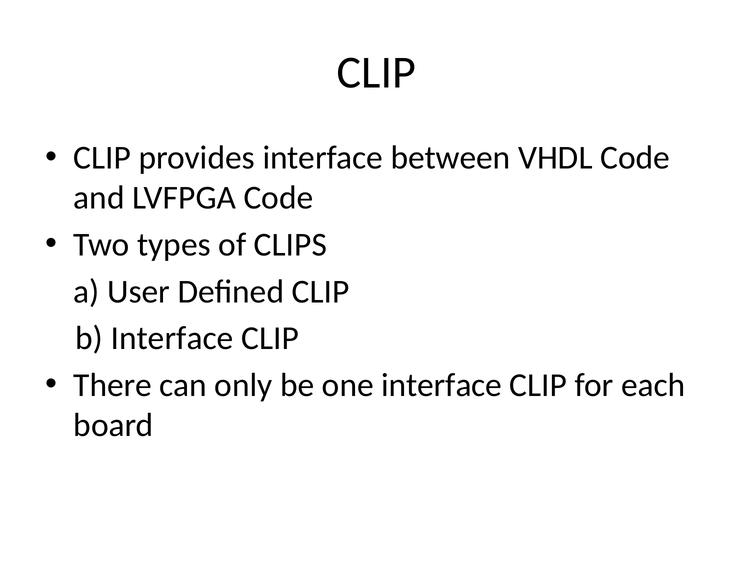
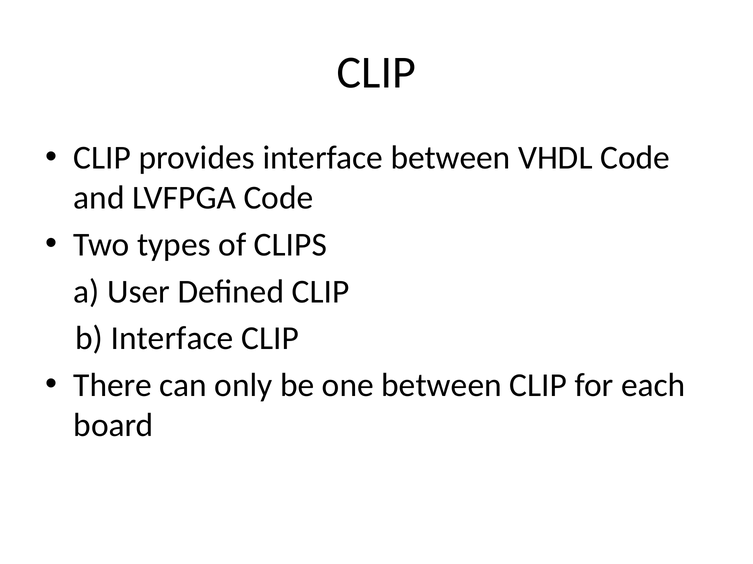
one interface: interface -> between
